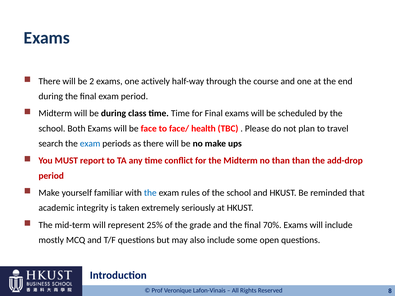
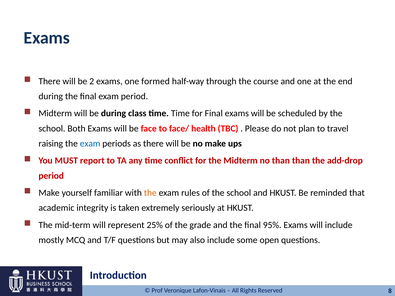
actively: actively -> formed
search: search -> raising
the at (150, 193) colour: blue -> orange
70%: 70% -> 95%
